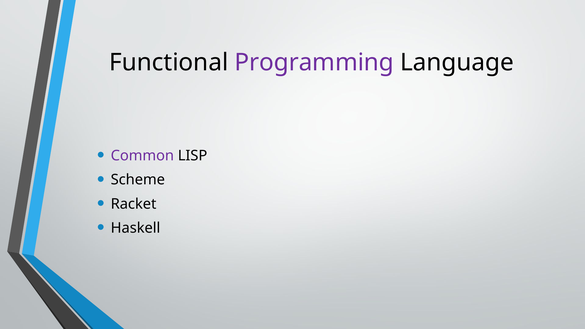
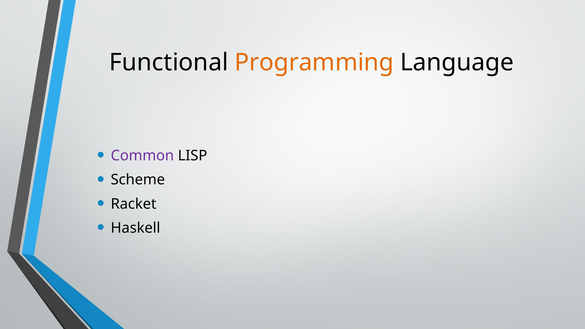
Programming colour: purple -> orange
